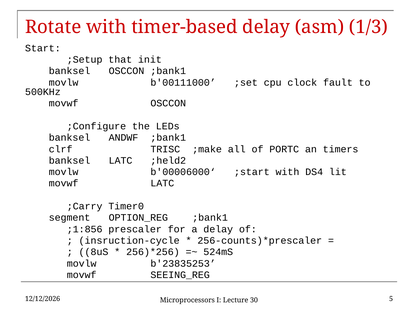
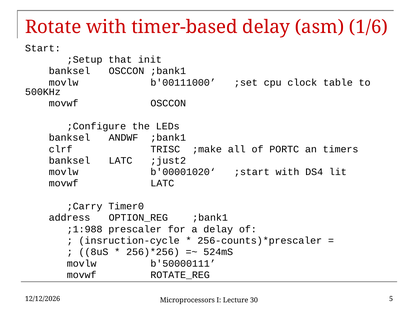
1/3: 1/3 -> 1/6
fault: fault -> table
;held2: ;held2 -> ;just2
b'00006000‘: b'00006000‘ -> b'00001020‘
segment: segment -> address
;1:856: ;1:856 -> ;1:988
b'23835253: b'23835253 -> b'50000111
SEEING_REG: SEEING_REG -> ROTATE_REG
